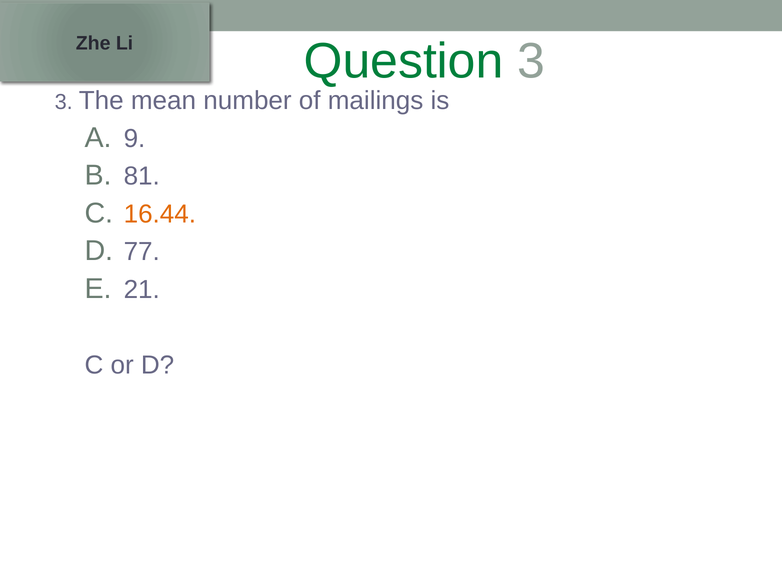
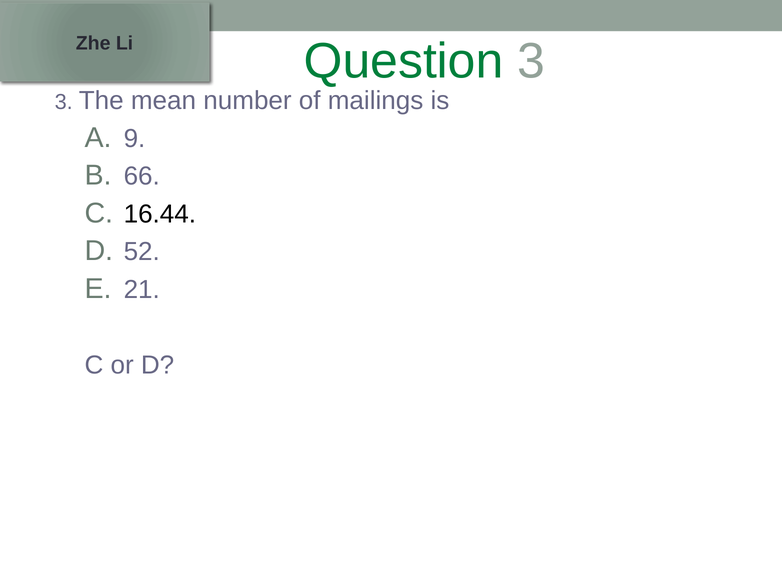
81: 81 -> 66
16.44 colour: orange -> black
77: 77 -> 52
